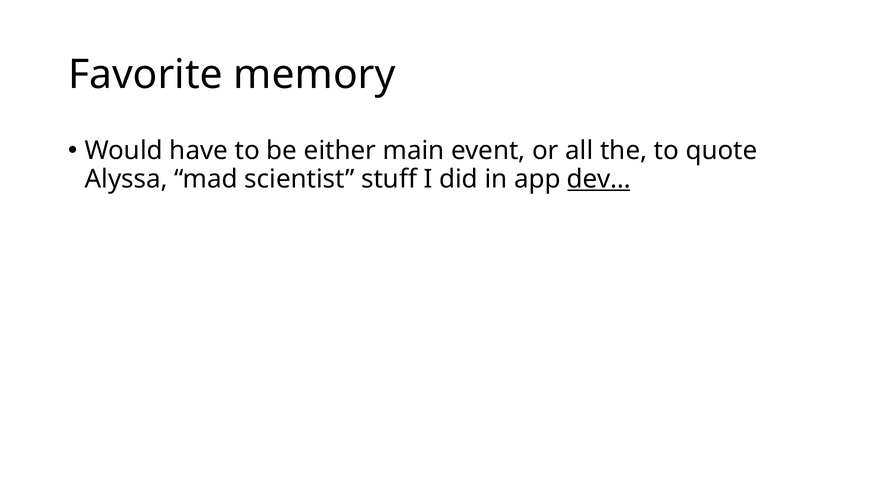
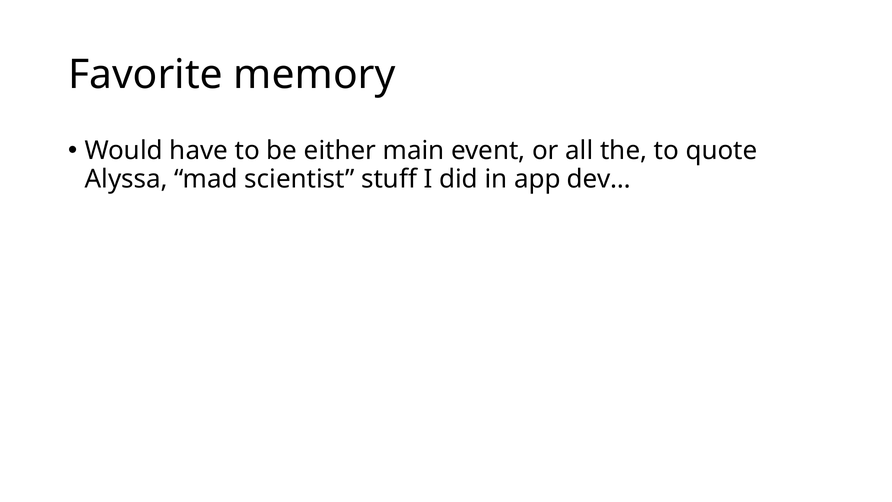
dev… underline: present -> none
